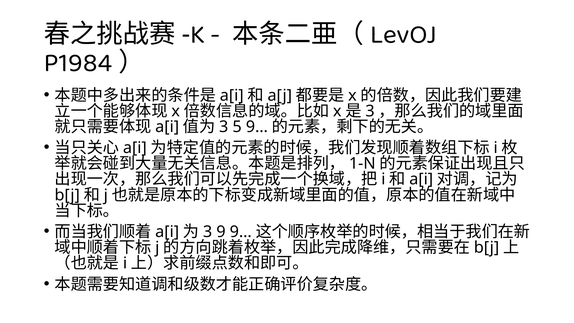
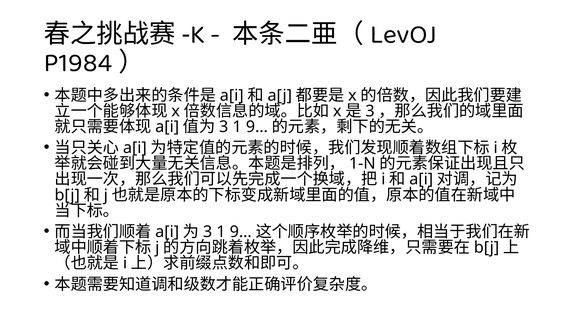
5 at (237, 127): 5 -> 1
9 at (221, 232): 9 -> 1
